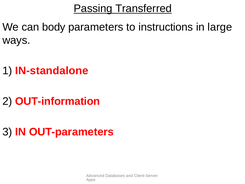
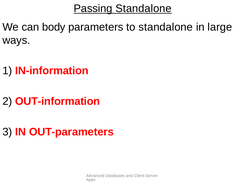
Passing Transferred: Transferred -> Standalone
to instructions: instructions -> standalone
IN-standalone: IN-standalone -> IN-information
